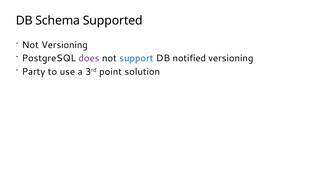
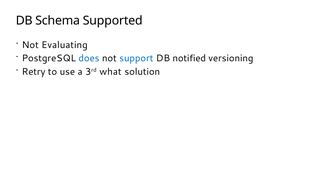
Not Versioning: Versioning -> Evaluating
does colour: purple -> blue
Party: Party -> Retry
point: point -> what
